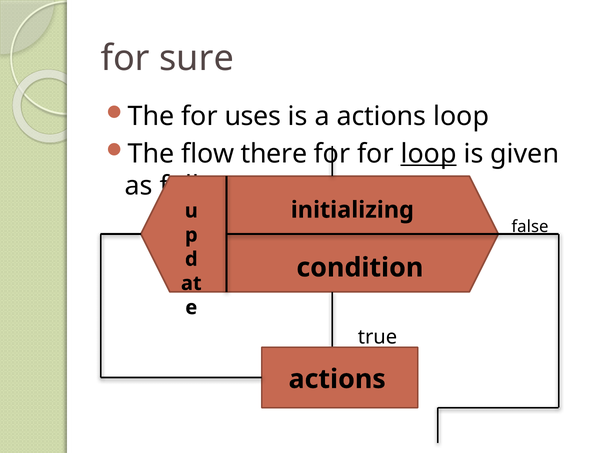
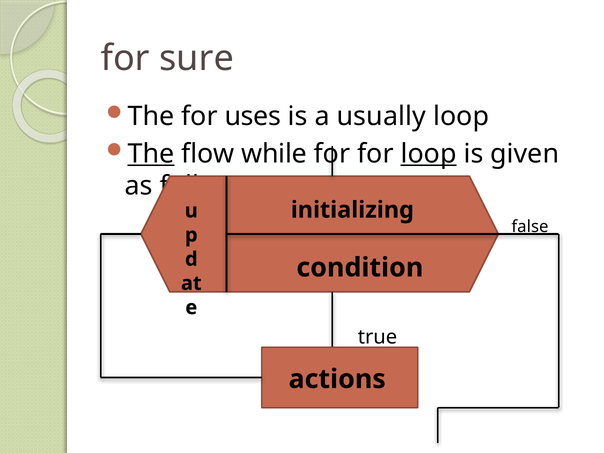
a actions: actions -> usually
The at (151, 154) underline: none -> present
there: there -> while
